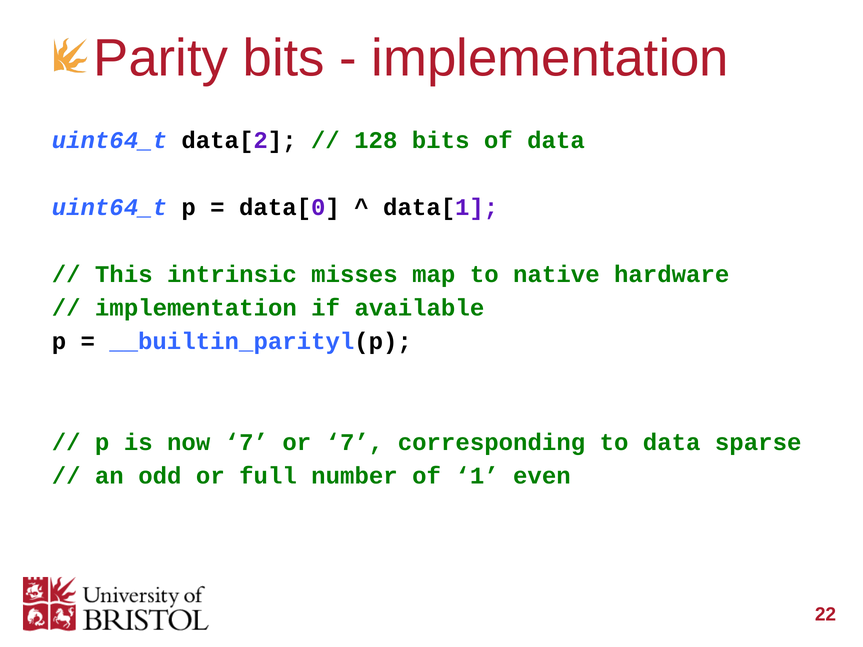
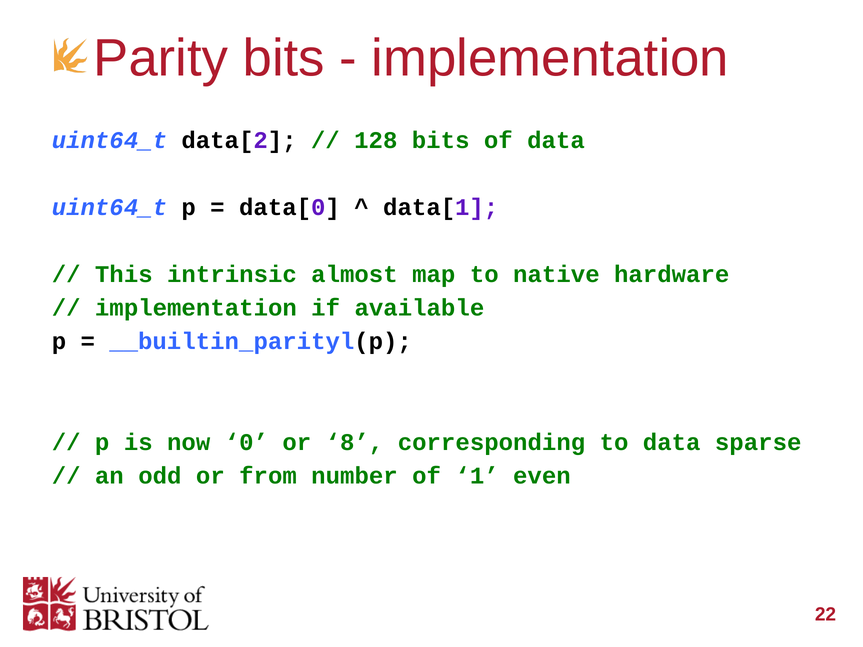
misses: misses -> almost
now 7: 7 -> 0
or 7: 7 -> 8
full: full -> from
